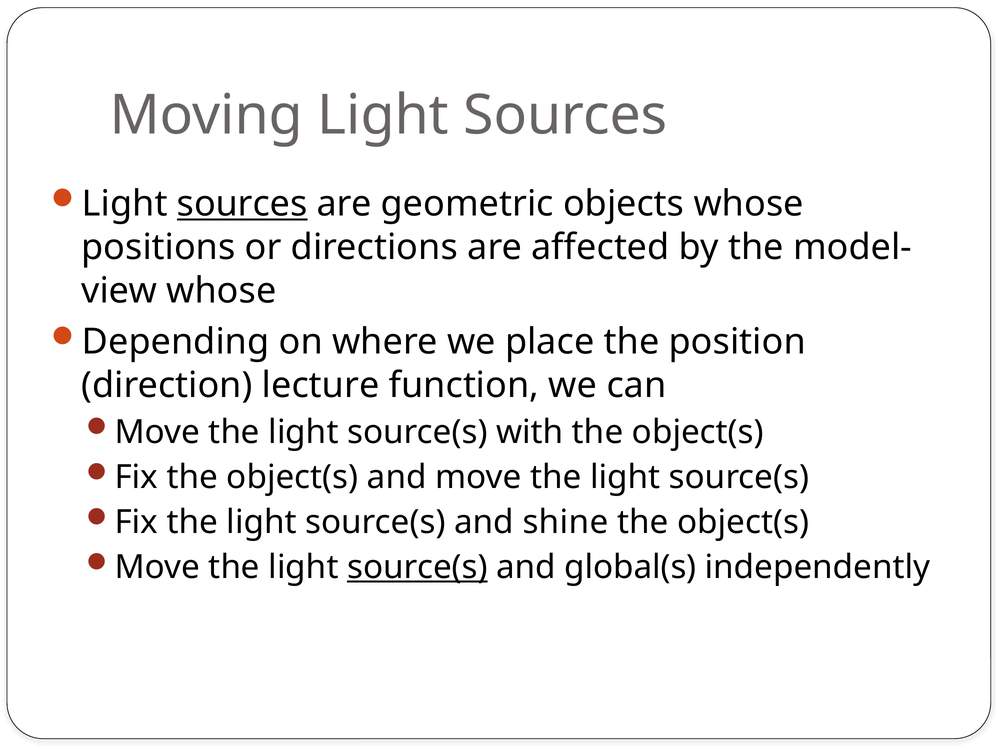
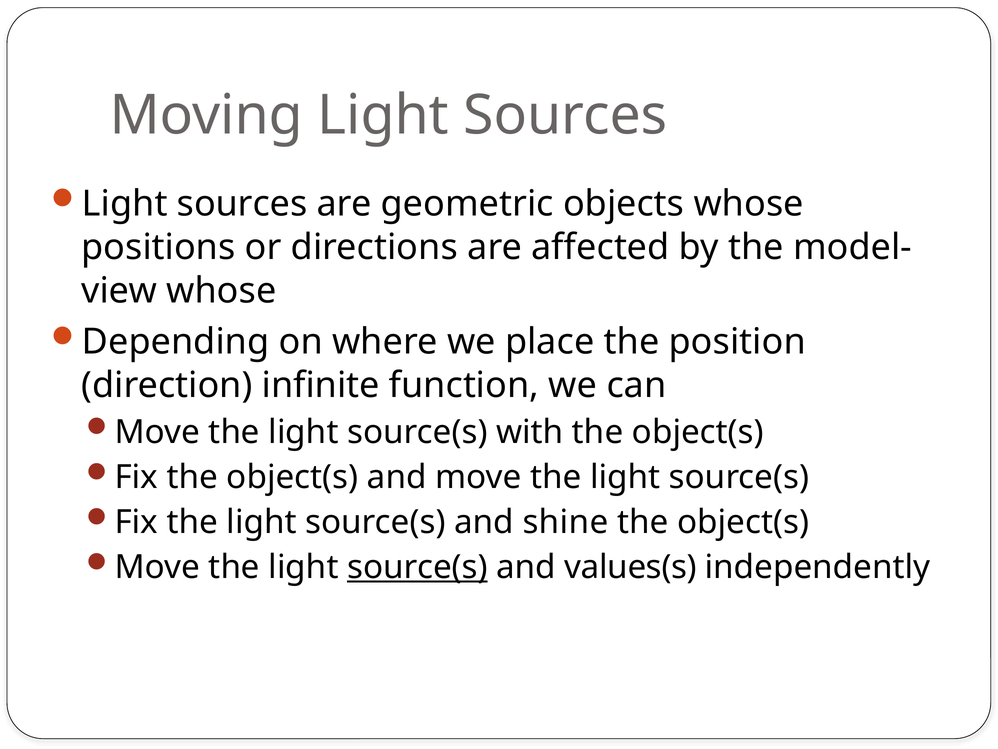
sources at (242, 204) underline: present -> none
lecture: lecture -> infinite
global(s: global(s -> values(s
